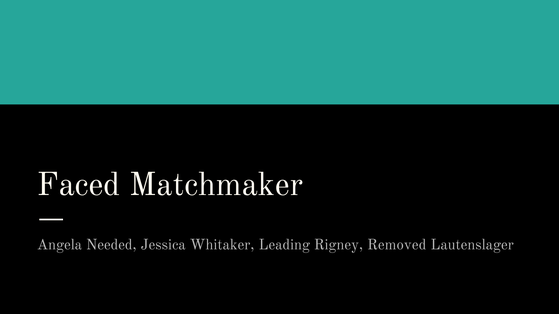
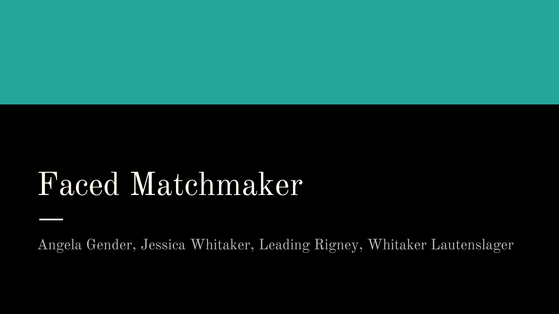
Needed: Needed -> Gender
Rigney Removed: Removed -> Whitaker
